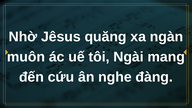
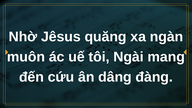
nghe: nghe -> dâng
